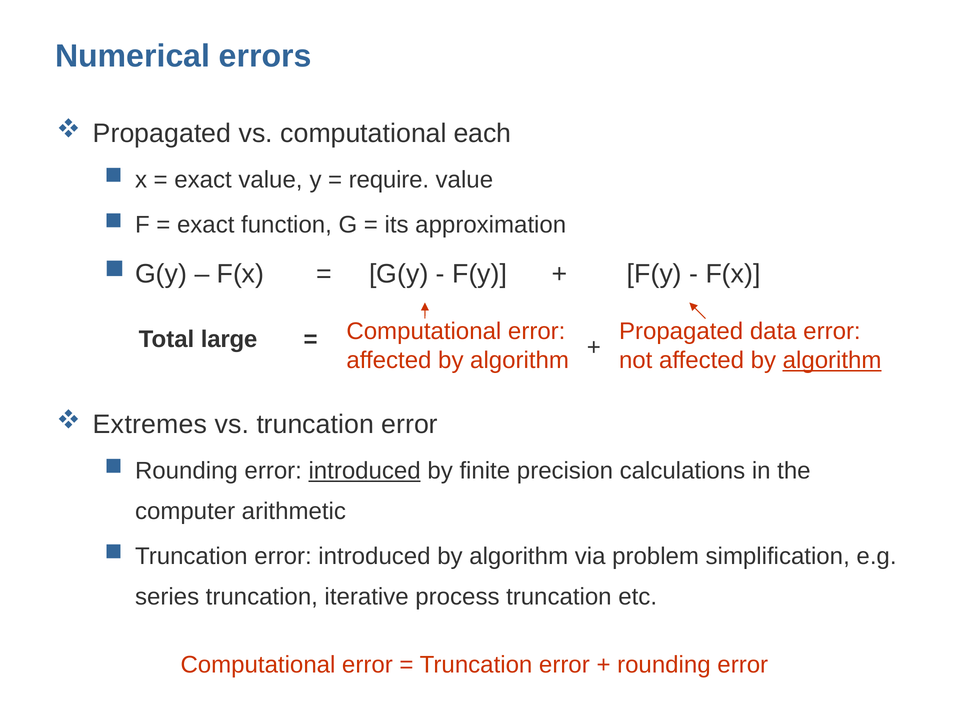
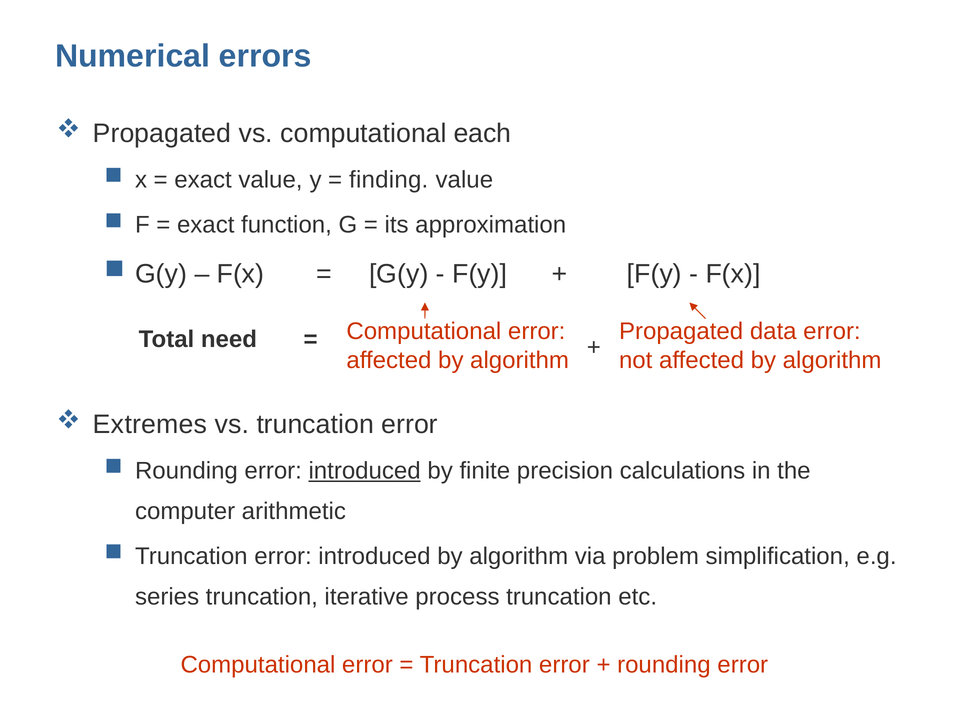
require: require -> finding
large: large -> need
algorithm at (832, 360) underline: present -> none
